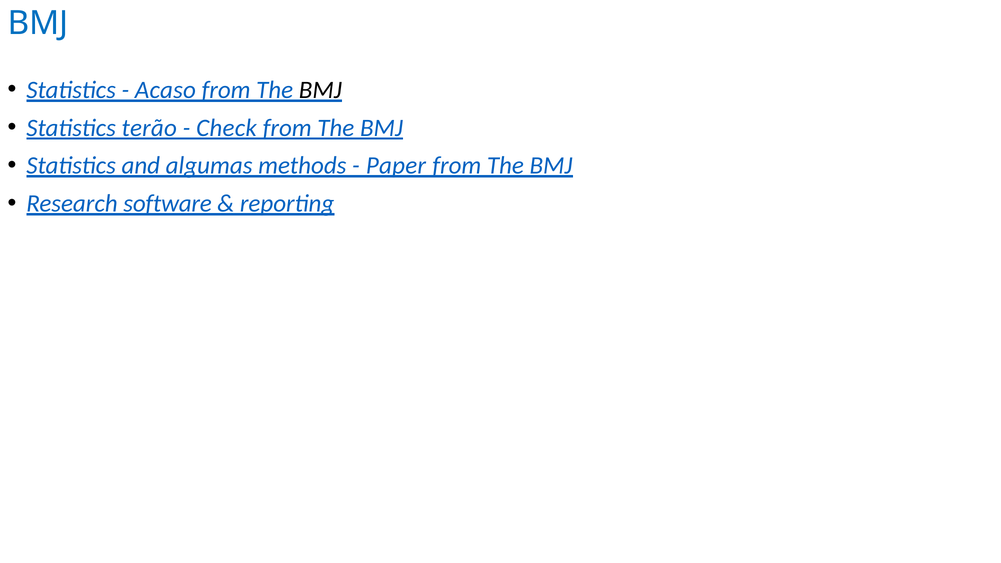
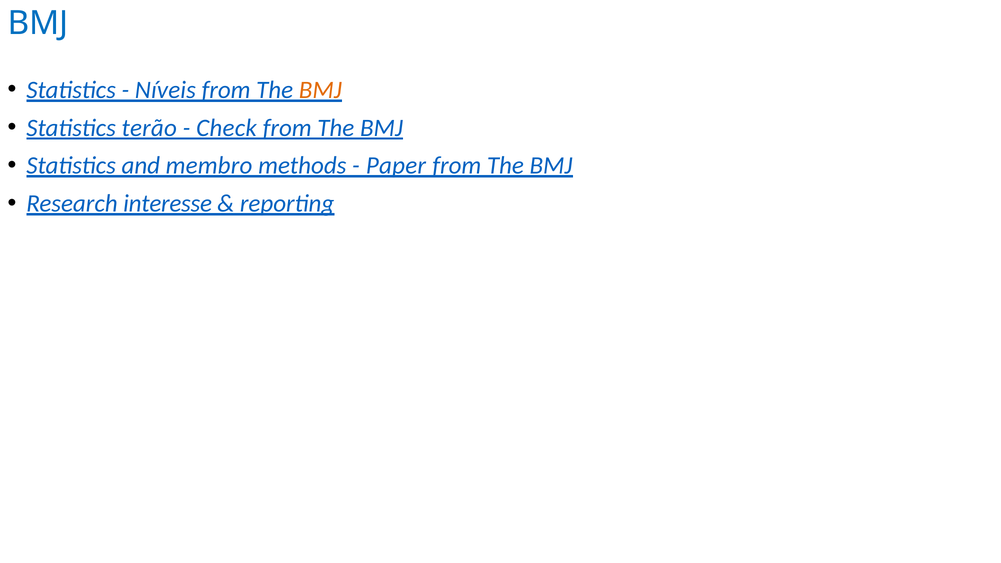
Acaso: Acaso -> Níveis
BMJ at (320, 90) colour: black -> orange
algumas: algumas -> membro
software: software -> interesse
